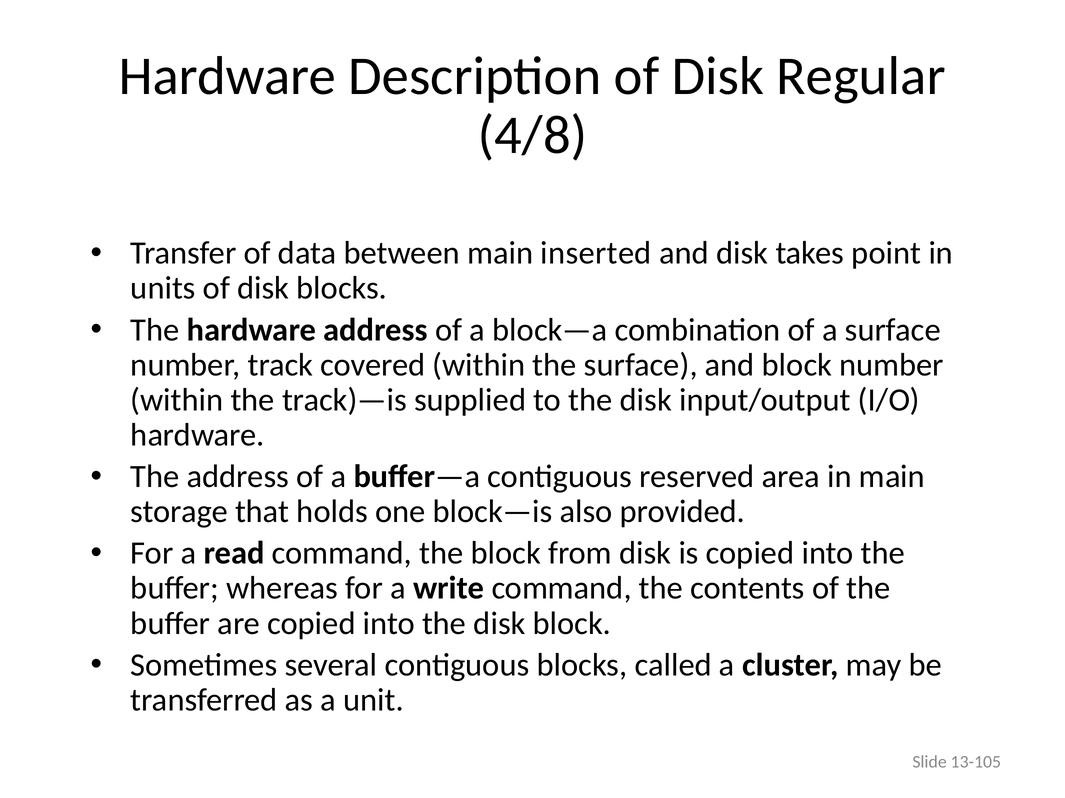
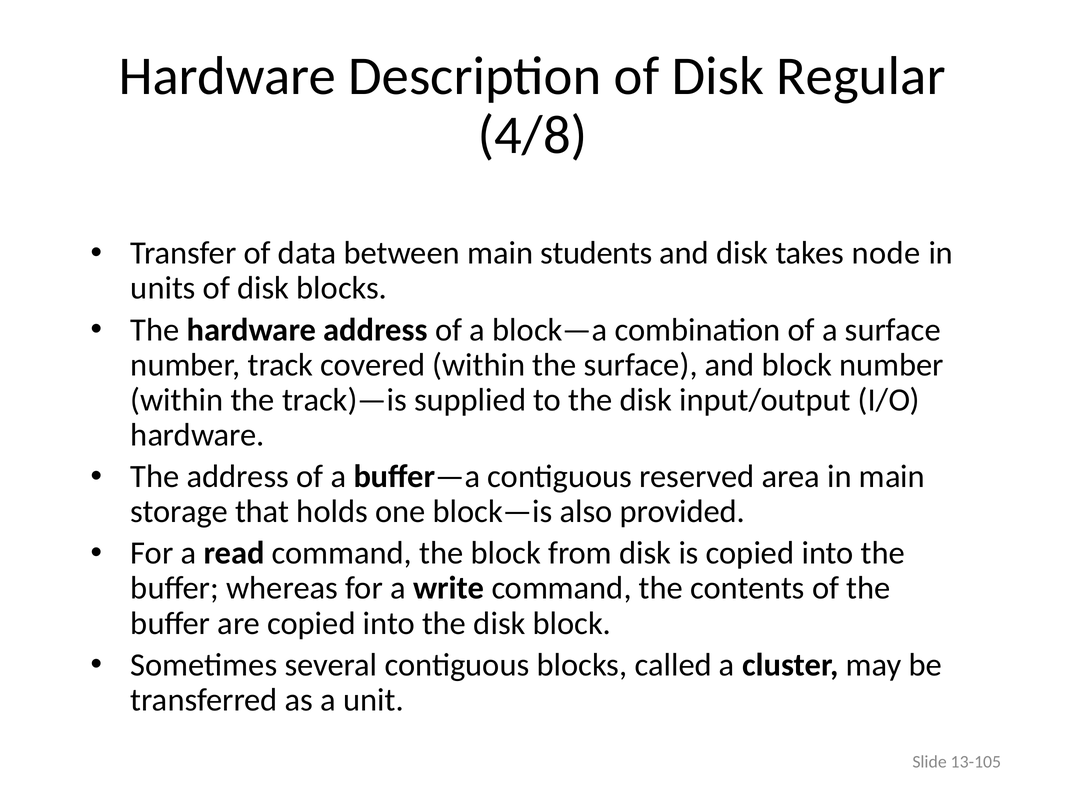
inserted: inserted -> students
point: point -> node
